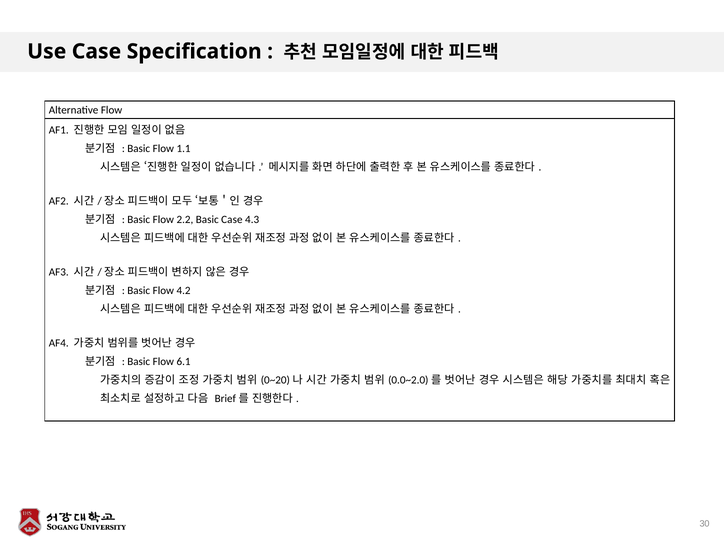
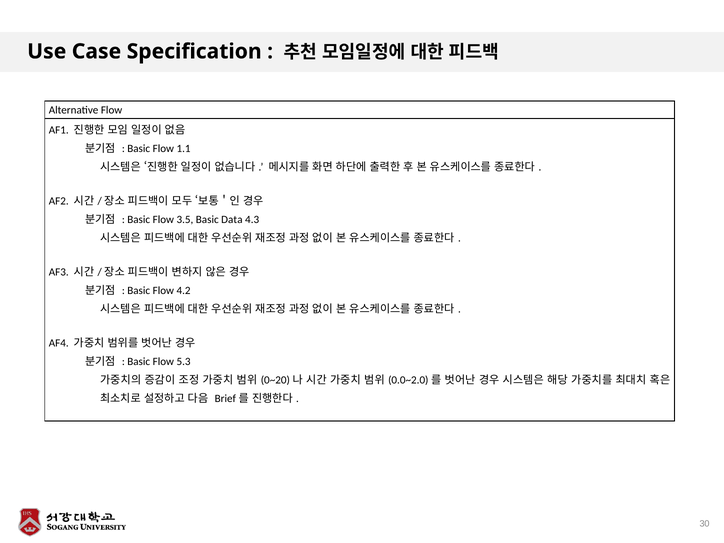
2.2: 2.2 -> 3.5
Basic Case: Case -> Data
6.1: 6.1 -> 5.3
